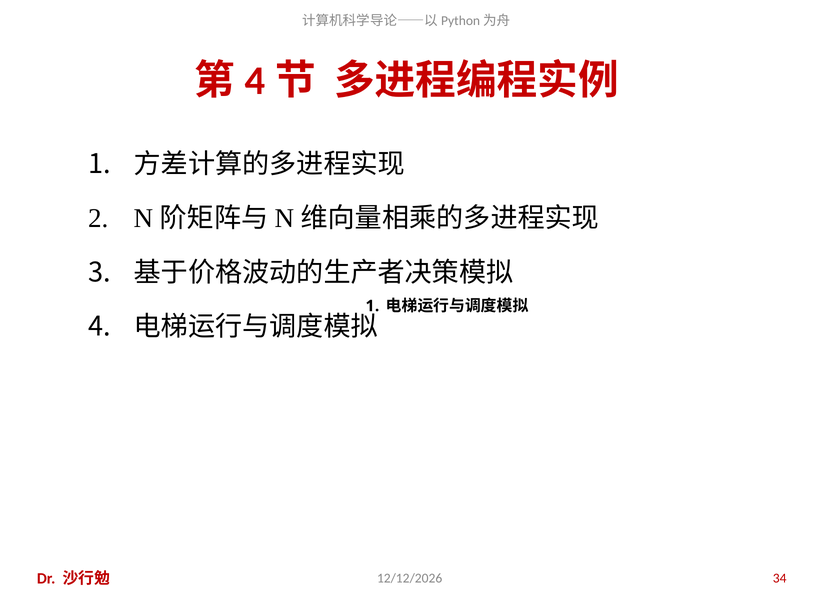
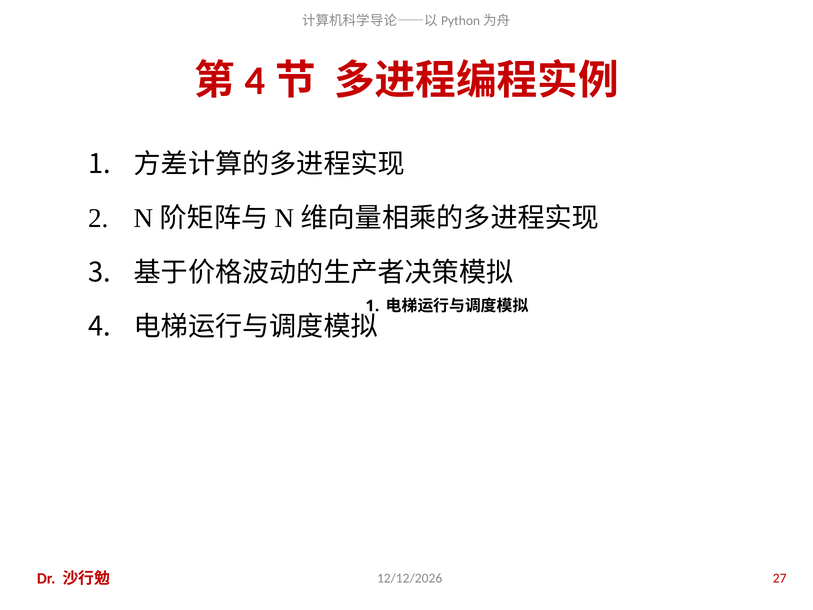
34: 34 -> 27
